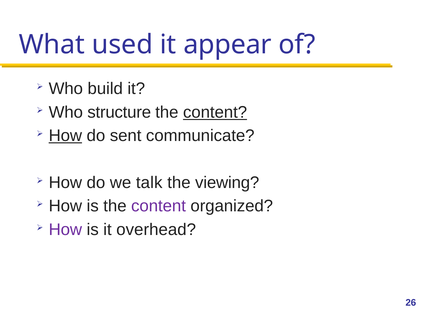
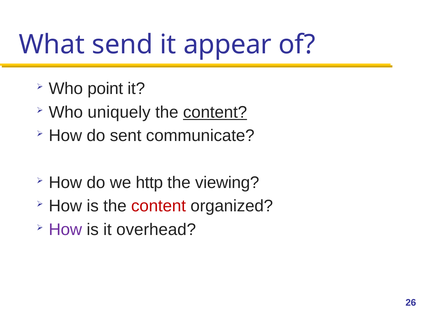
used: used -> send
build: build -> point
structure: structure -> uniquely
How at (65, 135) underline: present -> none
talk: talk -> http
content at (159, 206) colour: purple -> red
